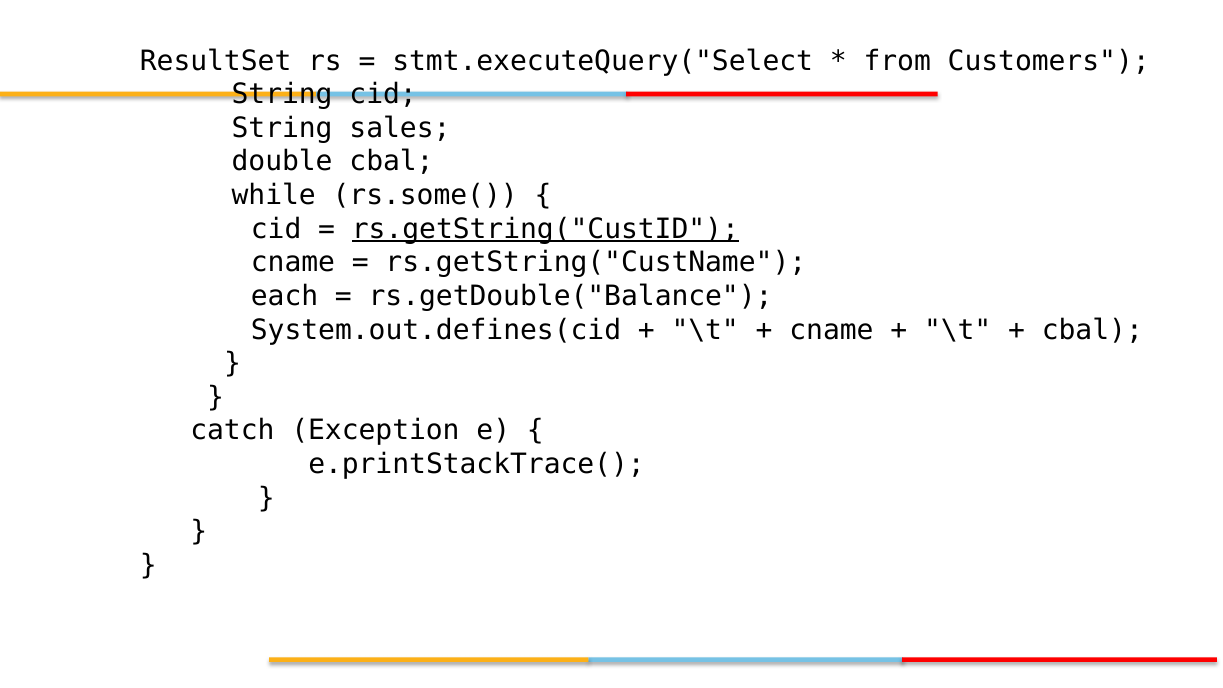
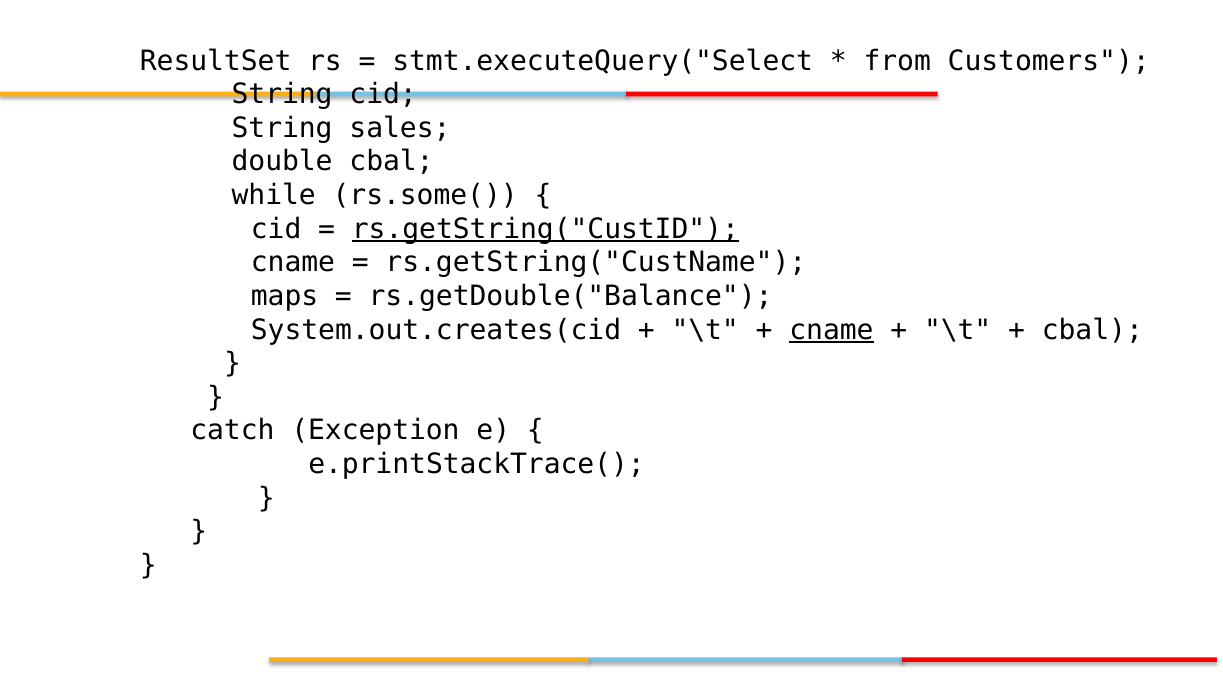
each: each -> maps
System.out.defines(cid: System.out.defines(cid -> System.out.creates(cid
cname at (831, 330) underline: none -> present
